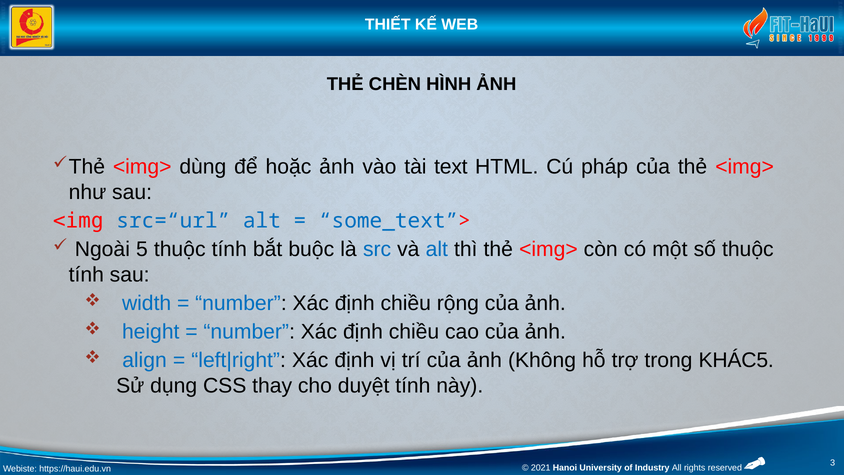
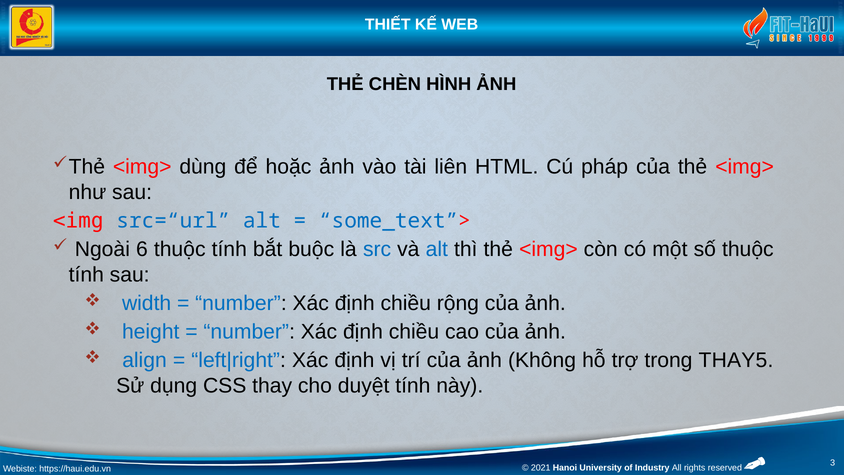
text: text -> liên
5: 5 -> 6
KHÁC5: KHÁC5 -> THAY5
